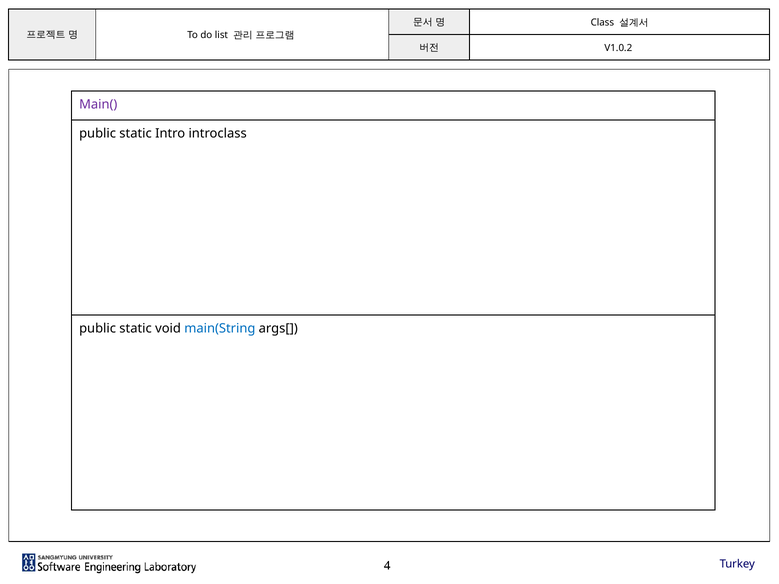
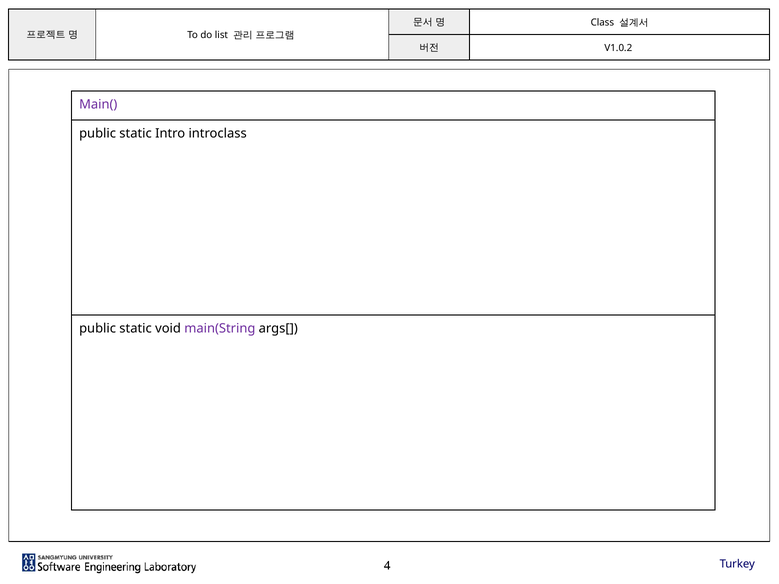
main(String colour: blue -> purple
